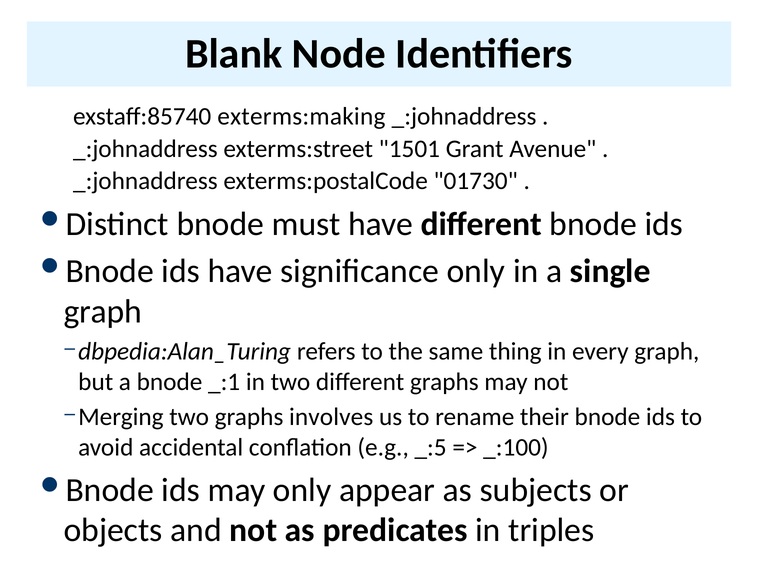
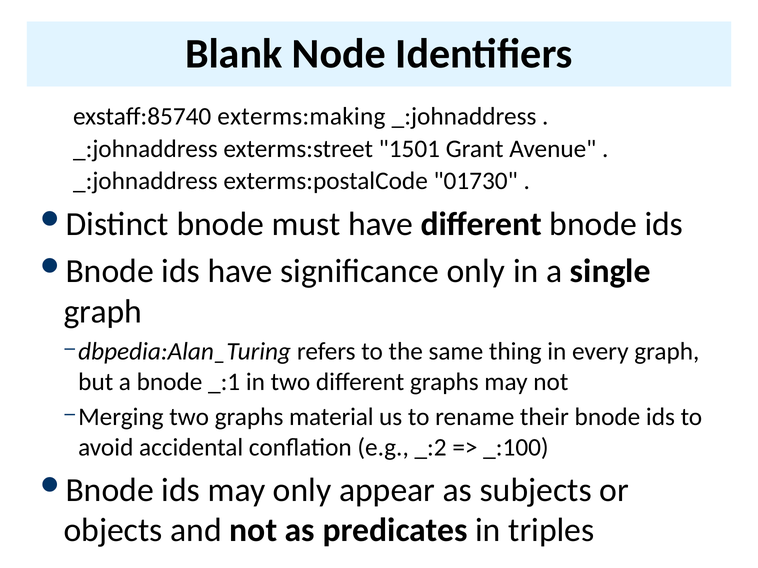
involves: involves -> material
_:5: _:5 -> _:2
